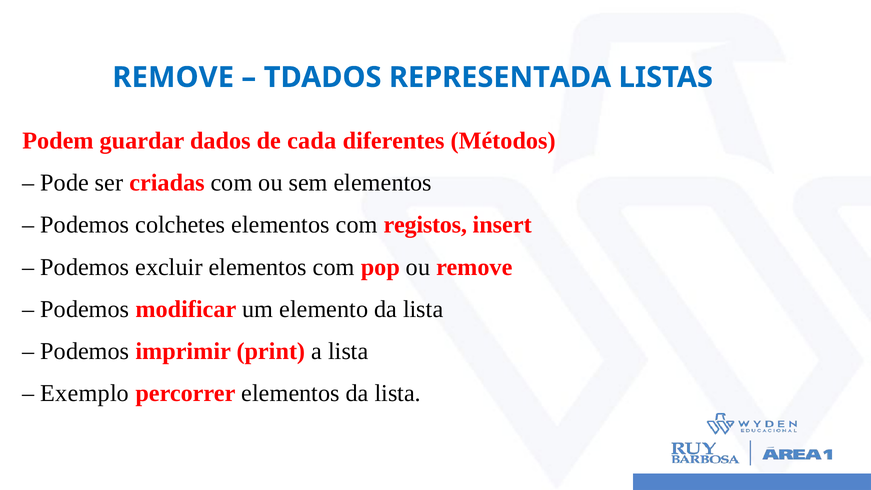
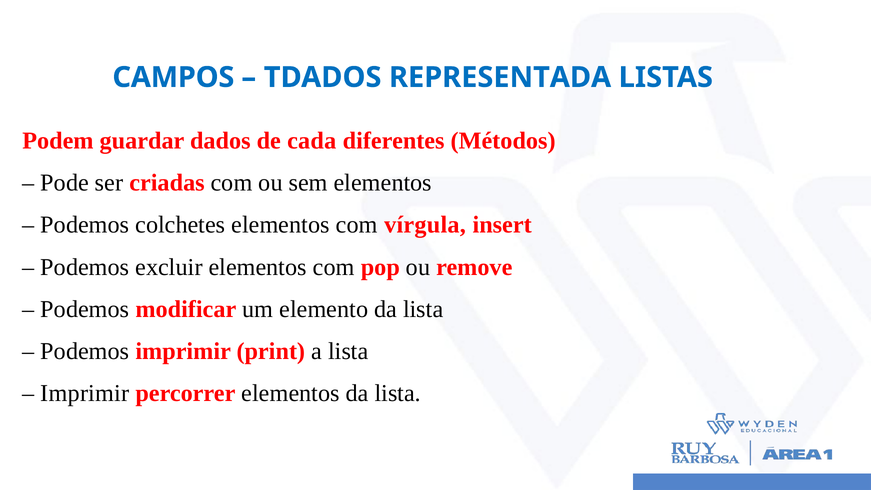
REMOVE at (173, 77): REMOVE -> CAMPOS
registos: registos -> vírgula
Exemplo at (85, 393): Exemplo -> Imprimir
